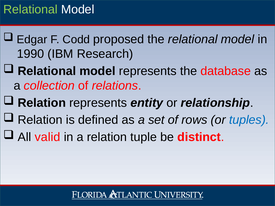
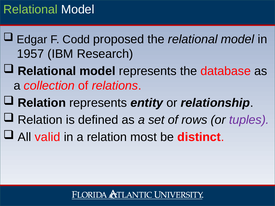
1990: 1990 -> 1957
tuples colour: blue -> purple
tuple: tuple -> most
